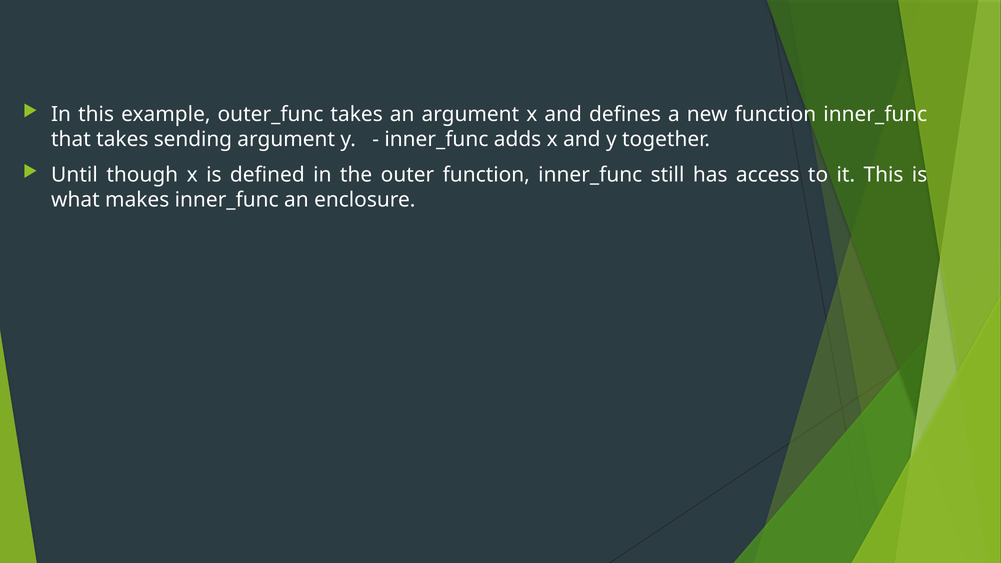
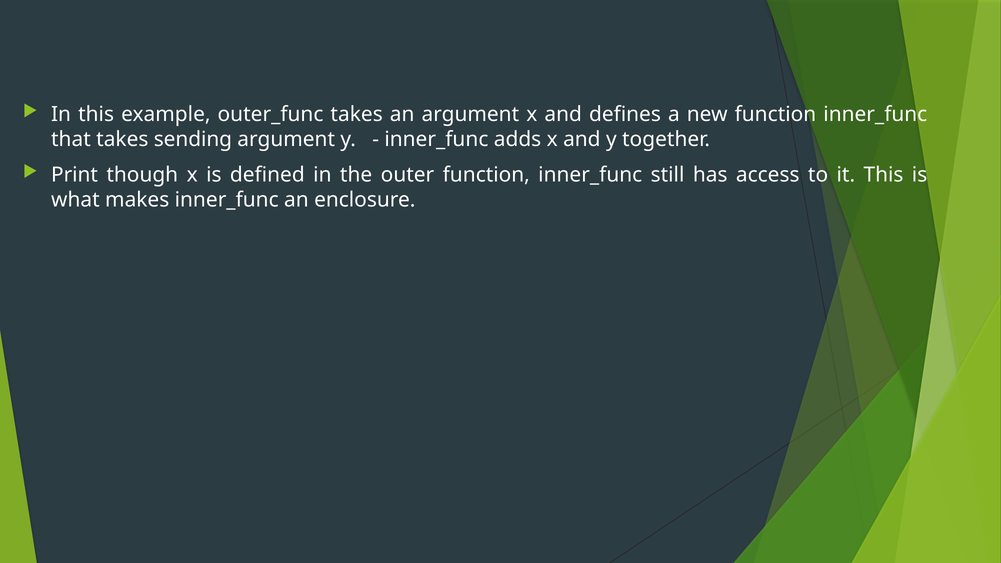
Until: Until -> Print
